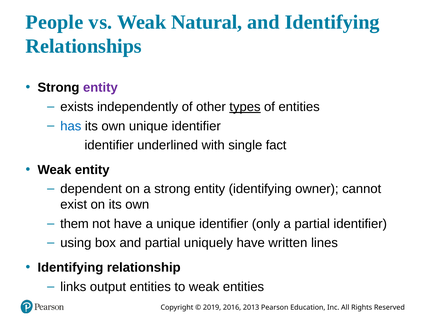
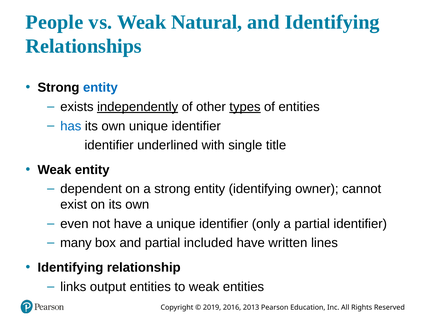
entity at (100, 88) colour: purple -> blue
independently underline: none -> present
fact: fact -> title
them: them -> even
using: using -> many
uniquely: uniquely -> included
